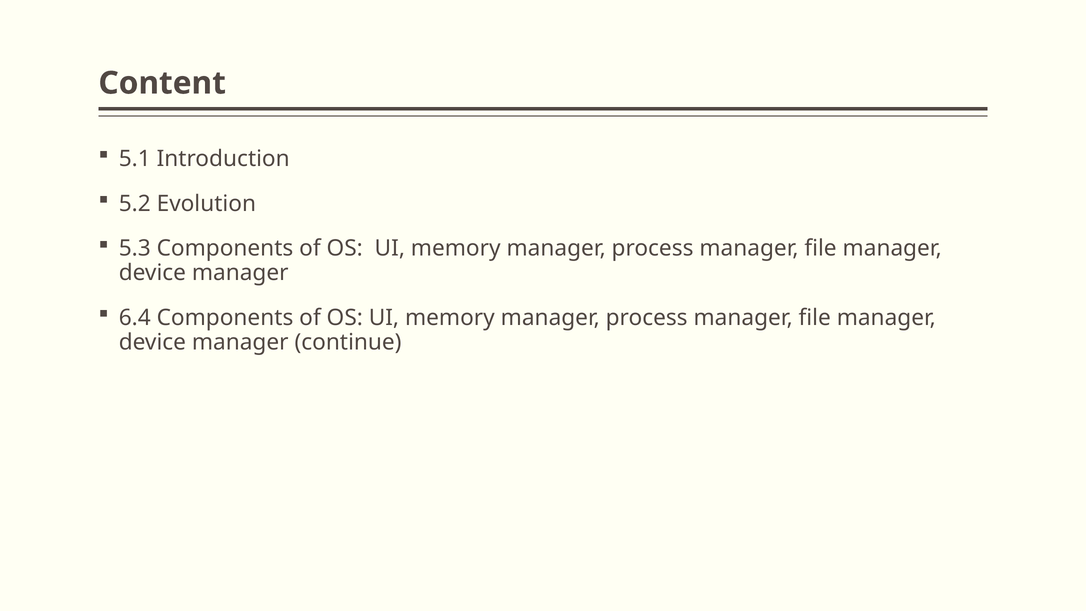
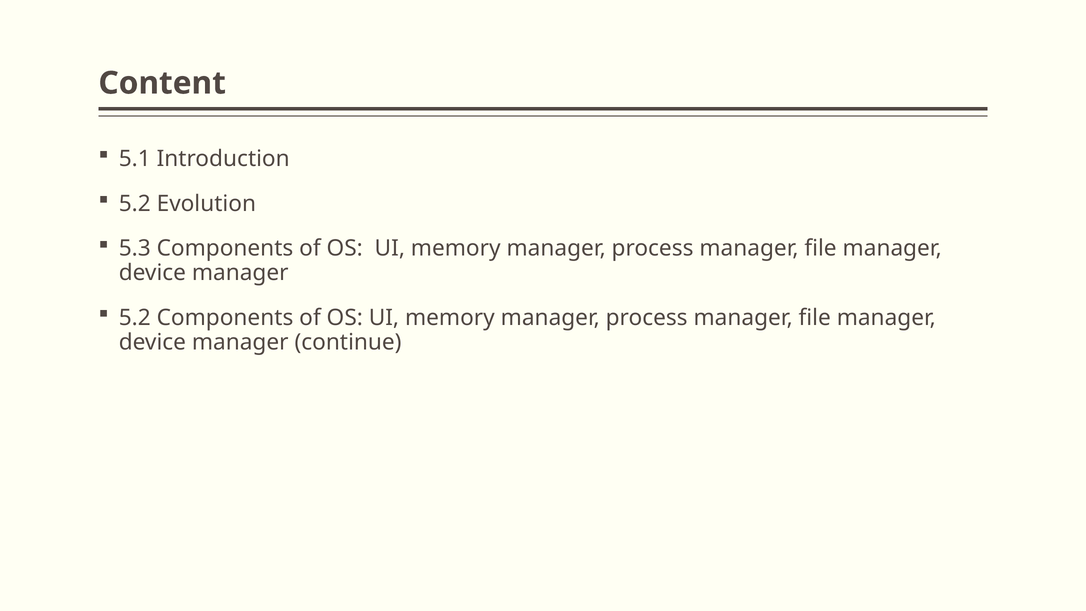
6.4 at (135, 318): 6.4 -> 5.2
